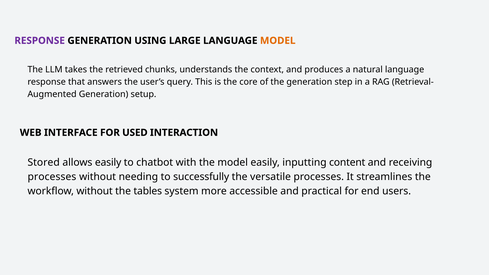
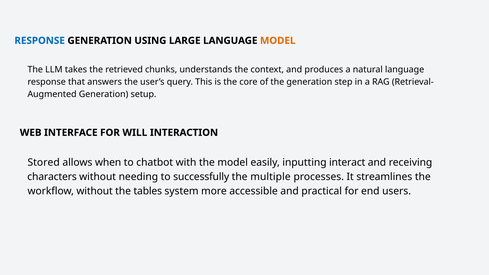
RESPONSE at (40, 41) colour: purple -> blue
USED: USED -> WILL
allows easily: easily -> when
content: content -> interact
processes at (52, 177): processes -> characters
versatile: versatile -> multiple
